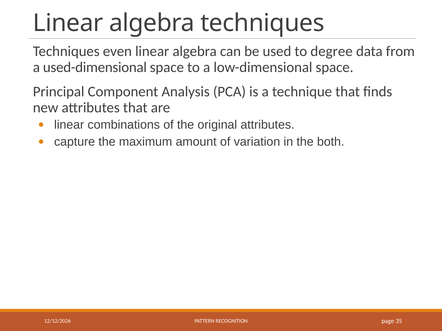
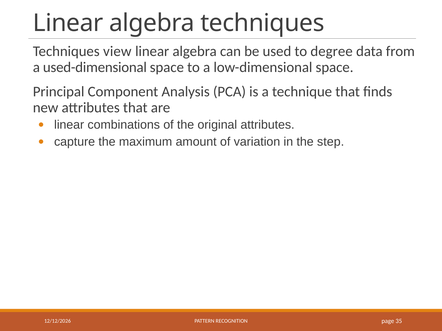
even: even -> view
both: both -> step
